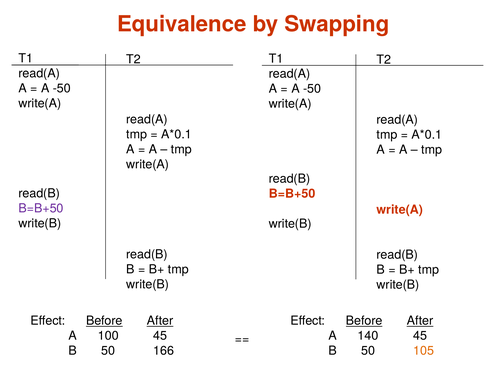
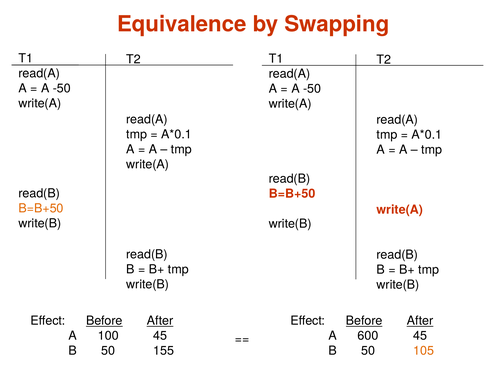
B=B+50 at (41, 208) colour: purple -> orange
140: 140 -> 600
166: 166 -> 155
